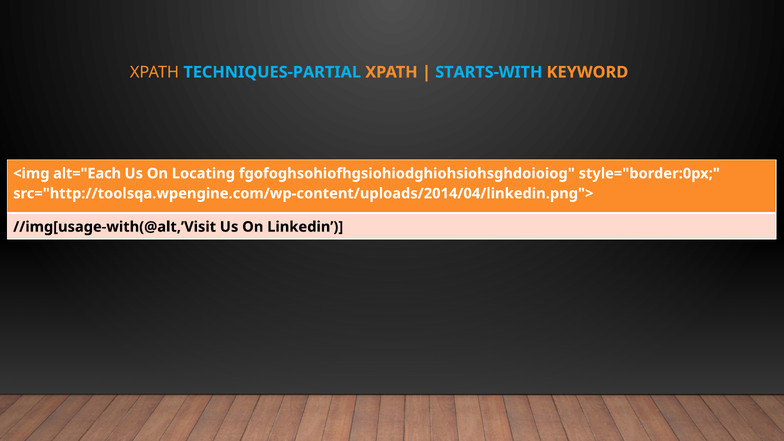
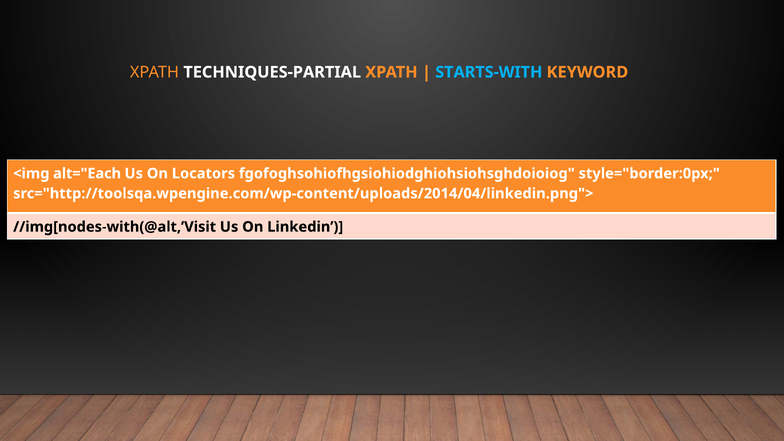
TECHNIQUES-PARTIAL colour: light blue -> white
Locating: Locating -> Locators
//img[usage-with(@alt,’Visit: //img[usage-with(@alt,’Visit -> //img[nodes-with(@alt,’Visit
